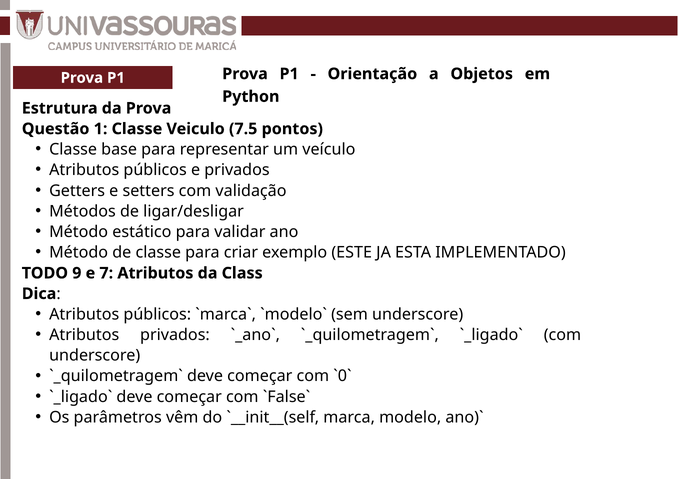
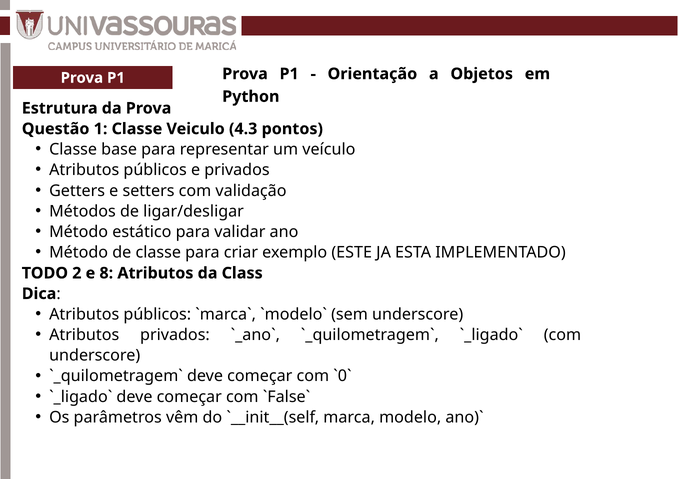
7.5: 7.5 -> 4.3
9: 9 -> 2
7: 7 -> 8
